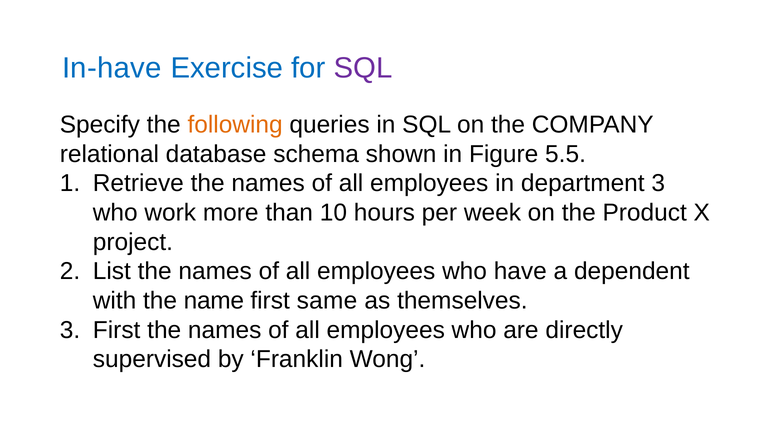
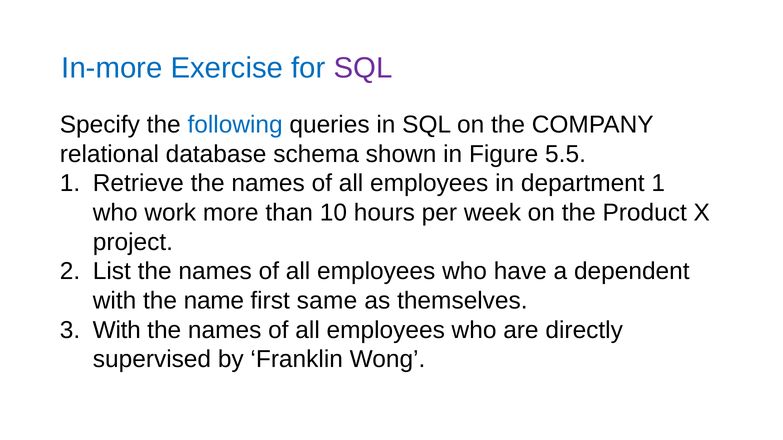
In-have: In-have -> In-more
following colour: orange -> blue
department 3: 3 -> 1
First at (117, 330): First -> With
